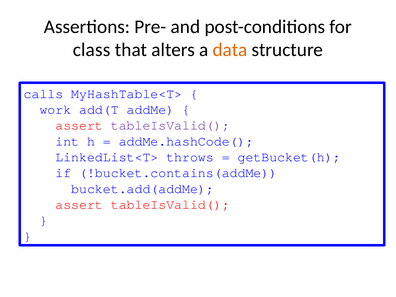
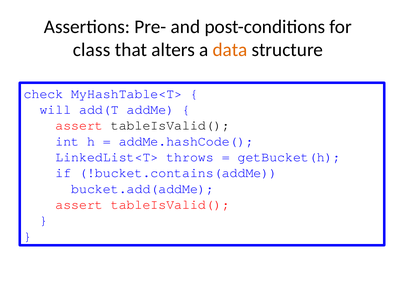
calls: calls -> check
work: work -> will
tableIsValid( at (170, 125) colour: purple -> black
